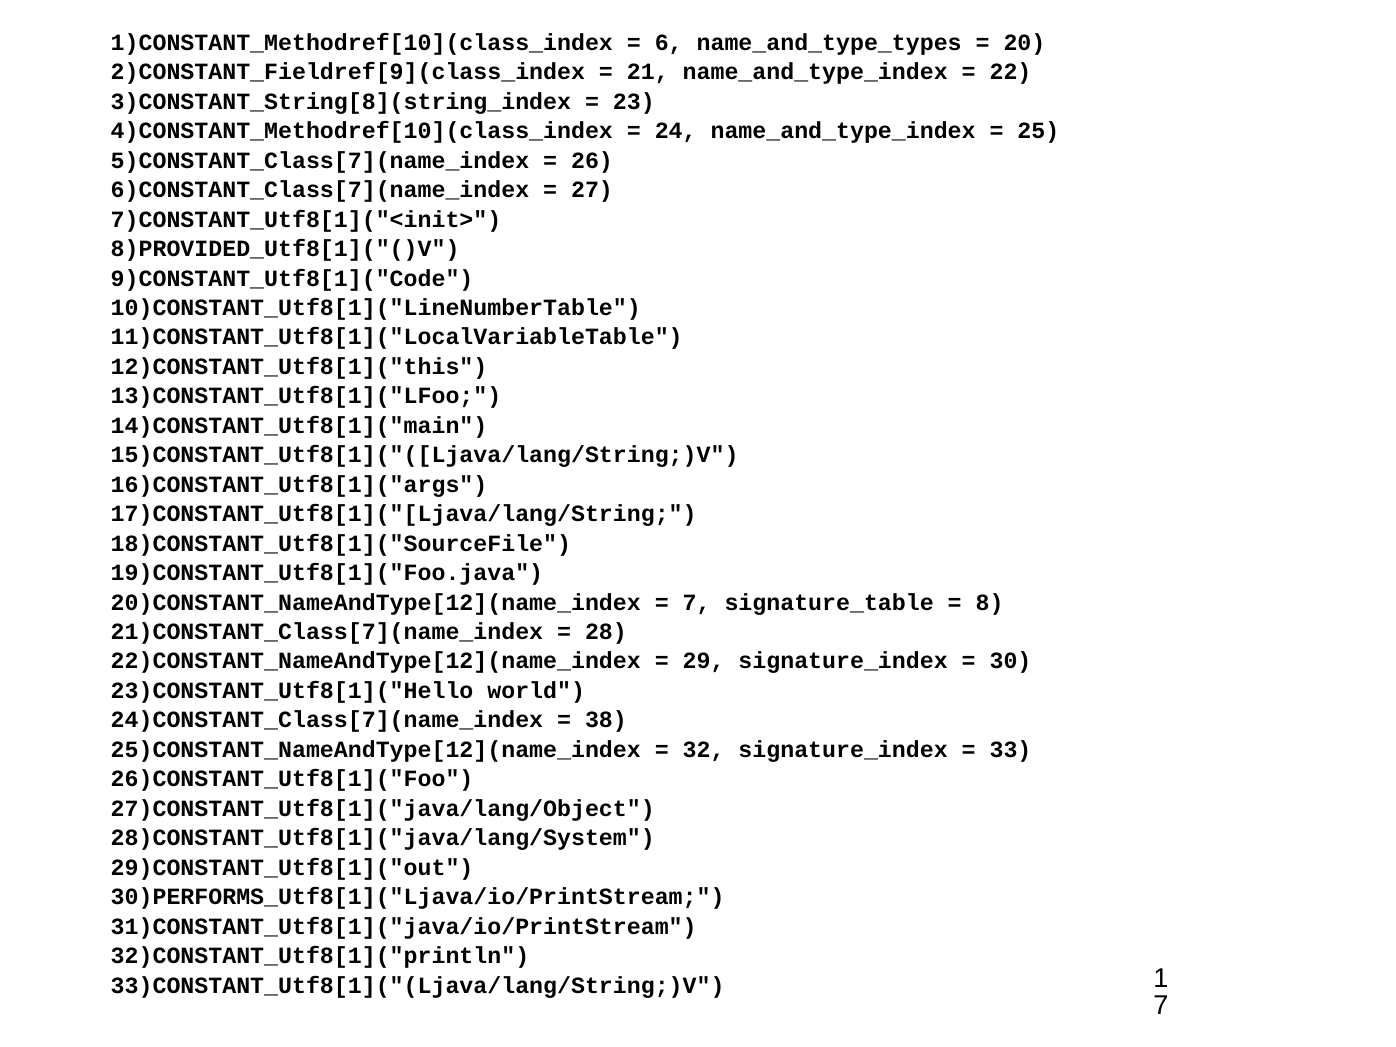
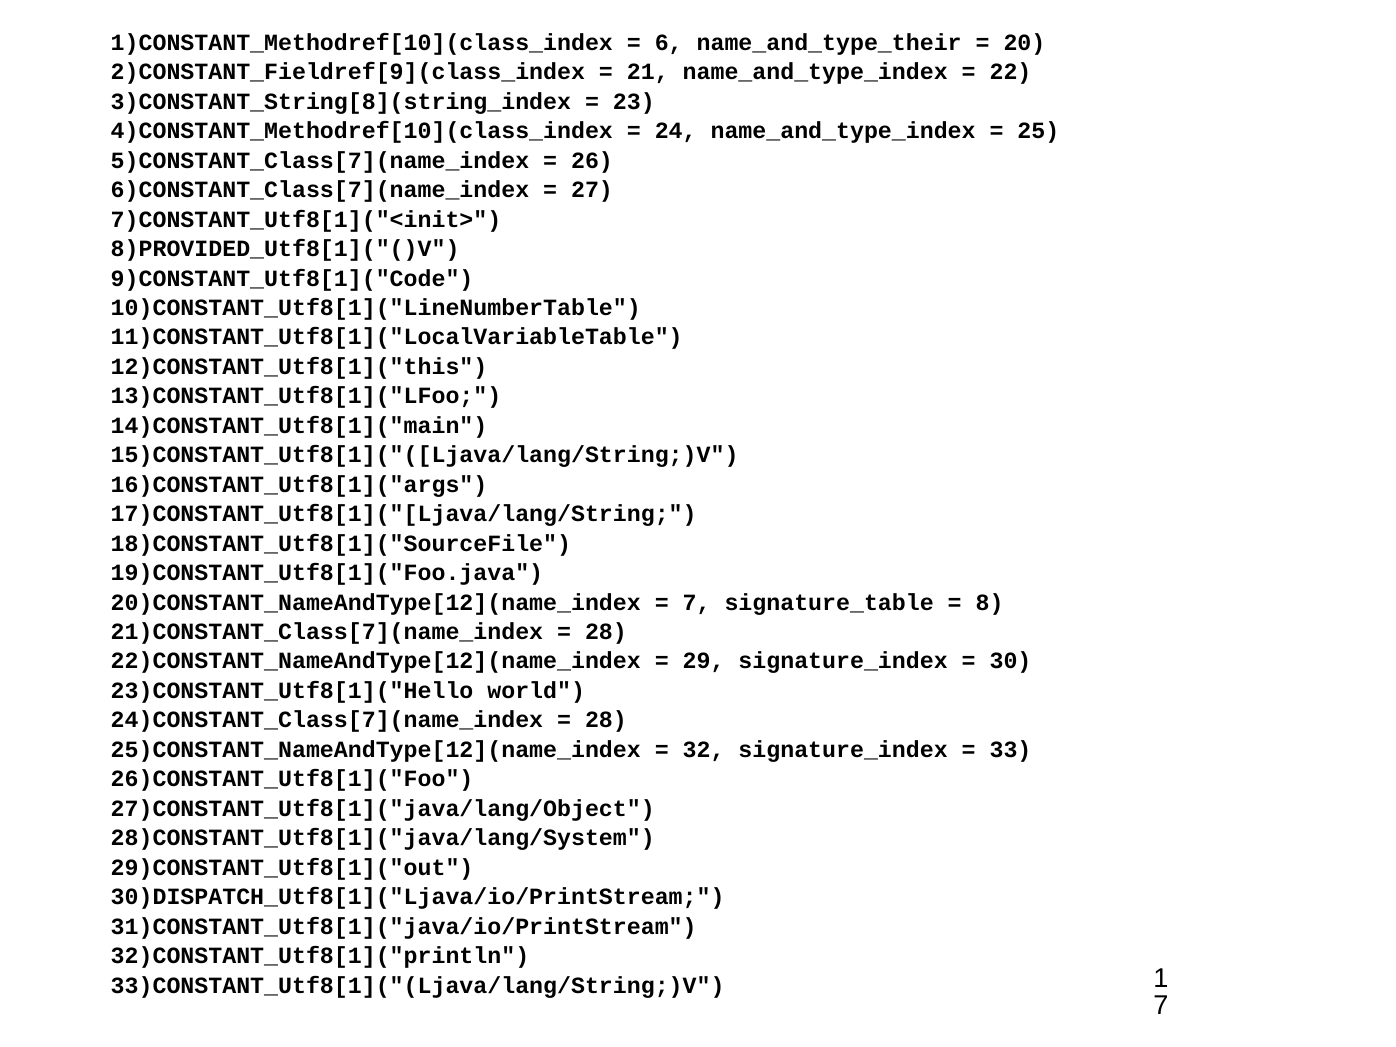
name_and_type_types: name_and_type_types -> name_and_type_their
38 at (606, 720): 38 -> 28
30)PERFORMS_Utf8[1]("Ljava/io/PrintStream: 30)PERFORMS_Utf8[1]("Ljava/io/PrintStream -> 30)DISPATCH_Utf8[1]("Ljava/io/PrintStream
